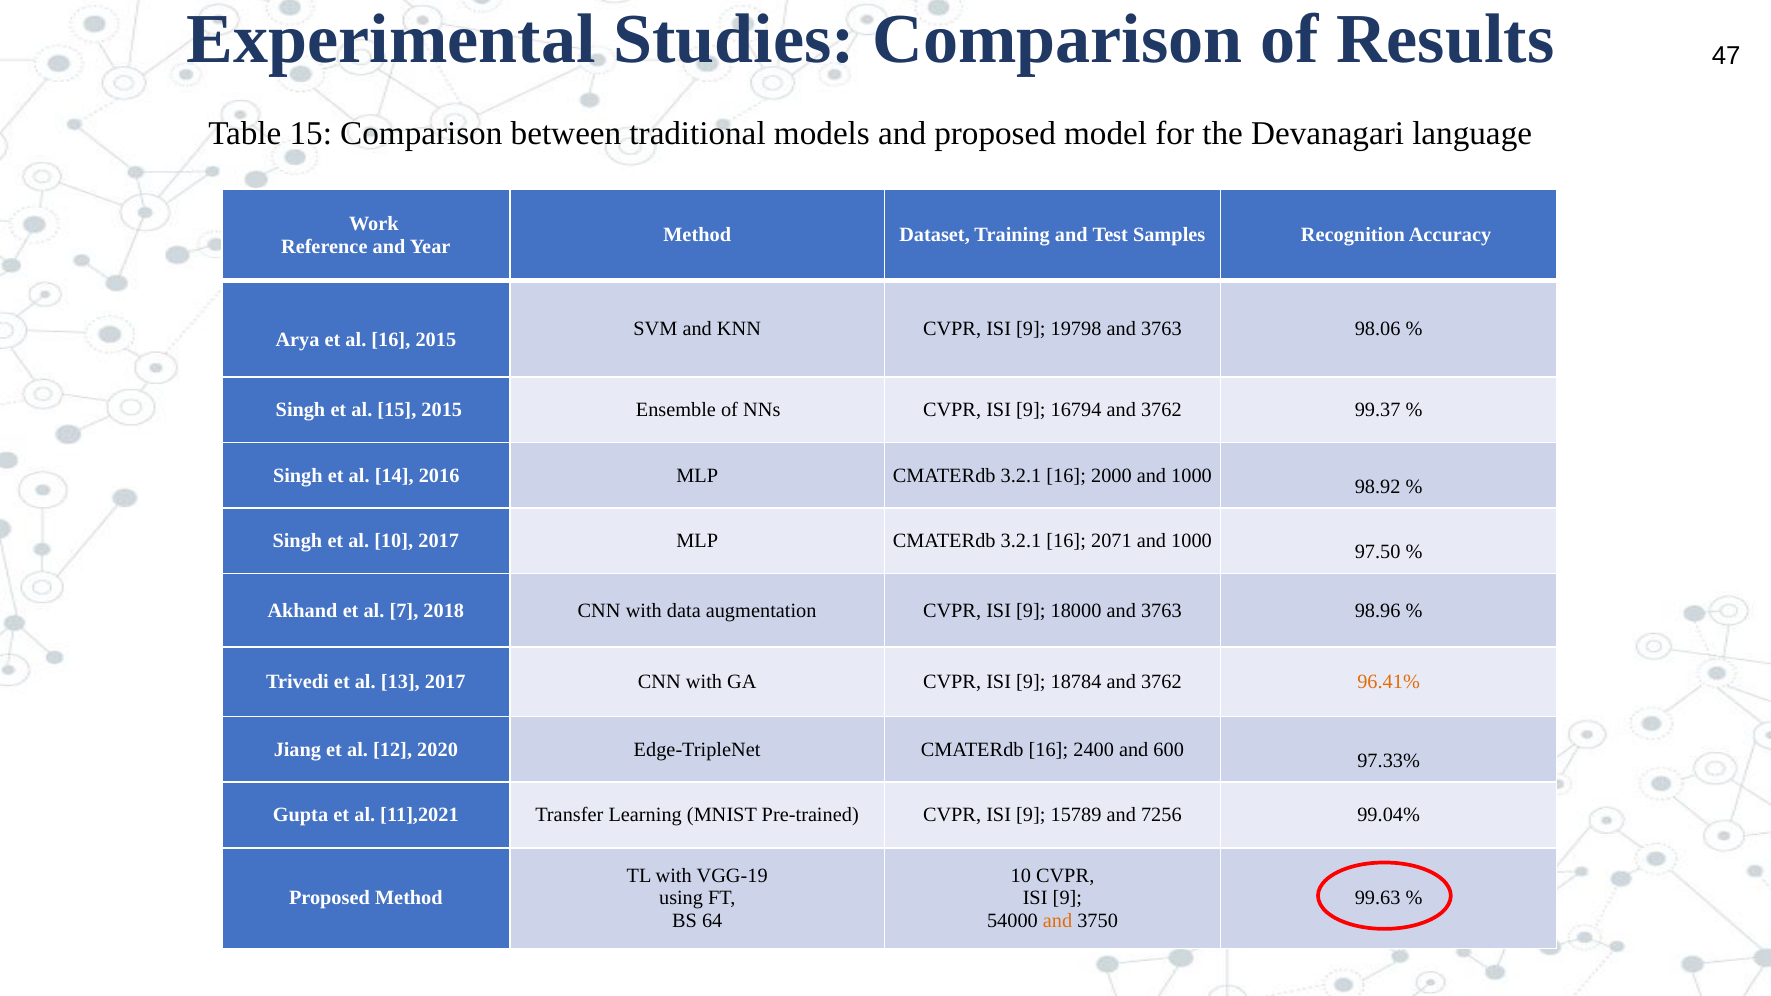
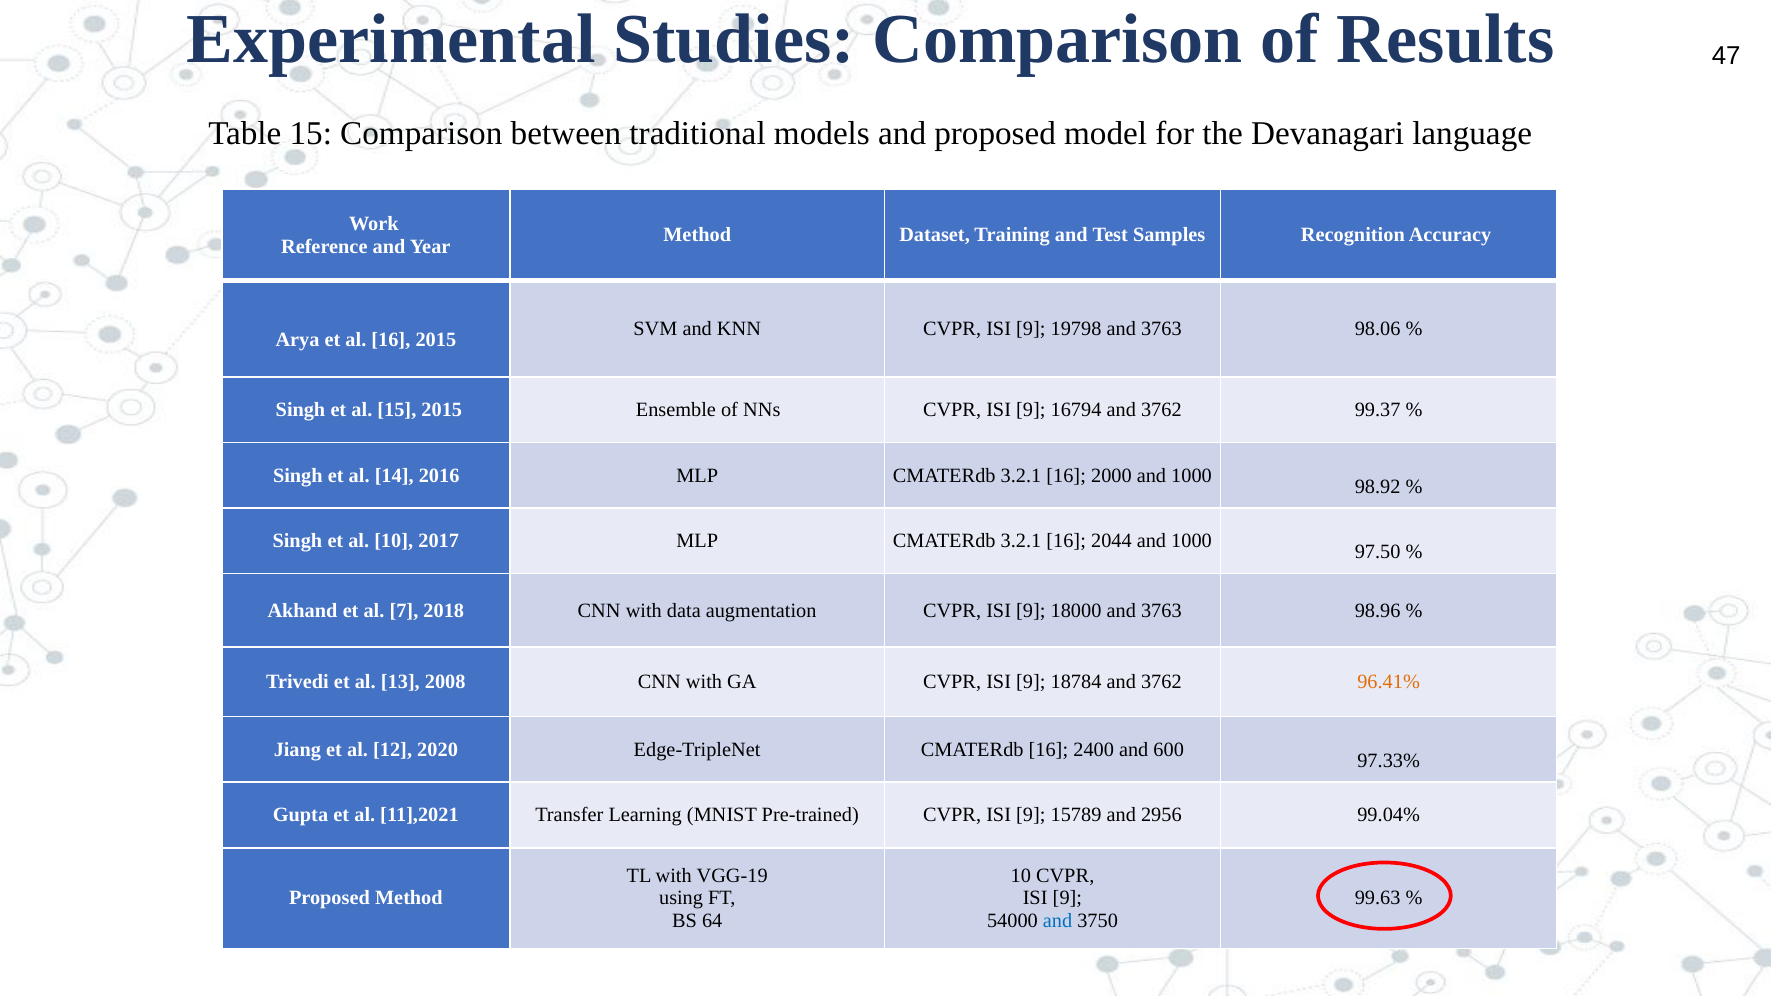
2071: 2071 -> 2044
13 2017: 2017 -> 2008
7256: 7256 -> 2956
and at (1058, 921) colour: orange -> blue
